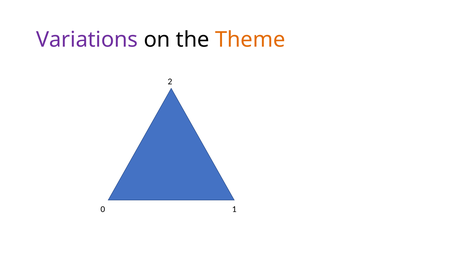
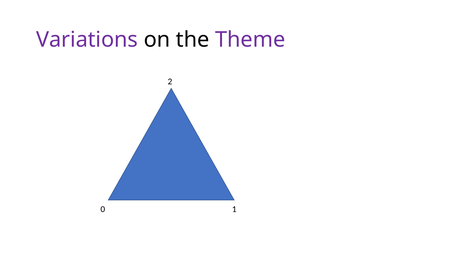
Theme colour: orange -> purple
